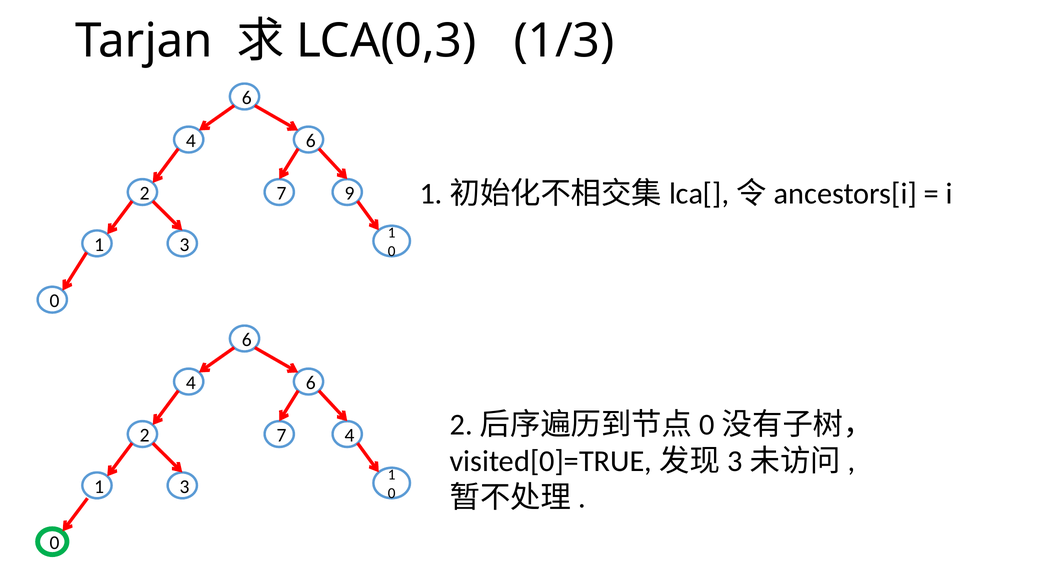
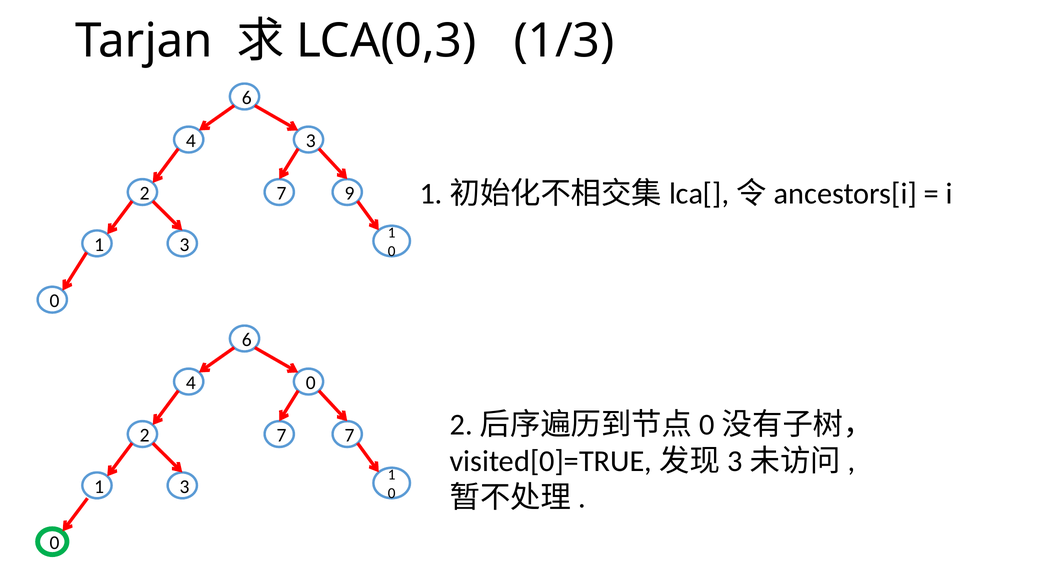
6 at (311, 141): 6 -> 3
6 at (311, 383): 6 -> 0
7 4: 4 -> 7
